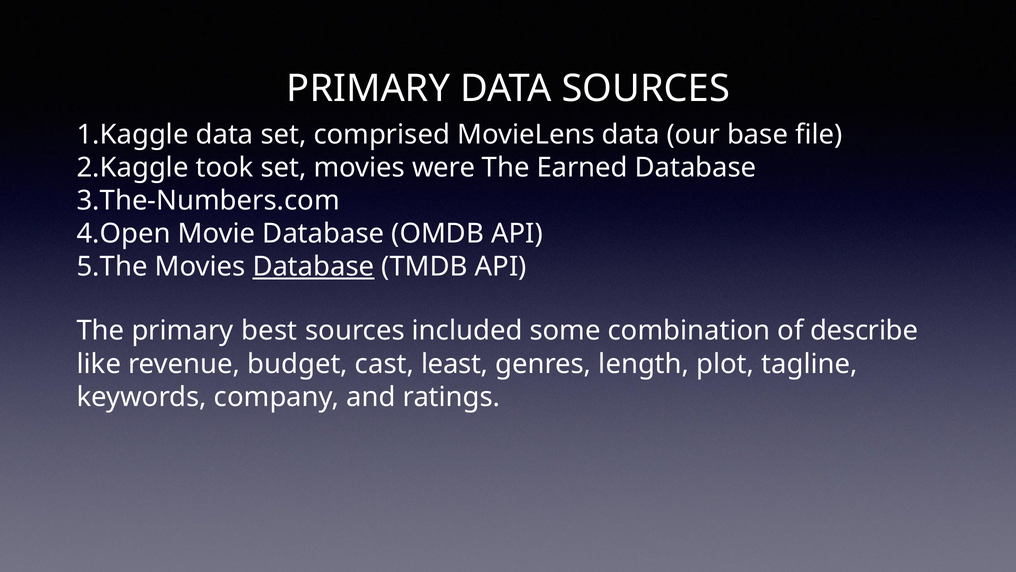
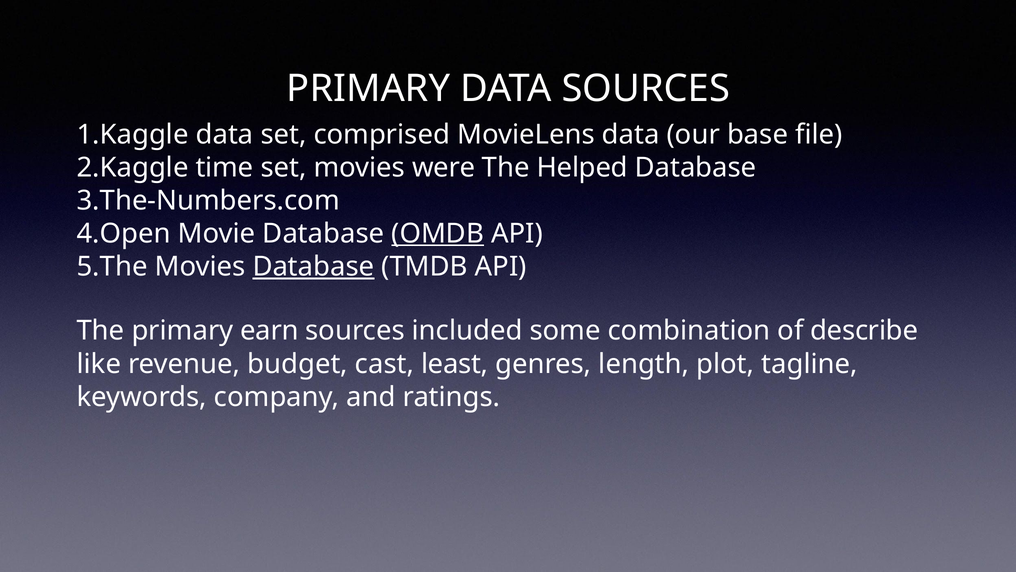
took: took -> time
Earned: Earned -> Helped
OMDB underline: none -> present
best: best -> earn
